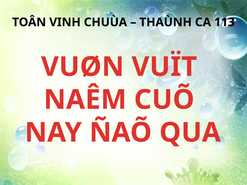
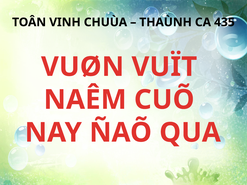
113: 113 -> 435
